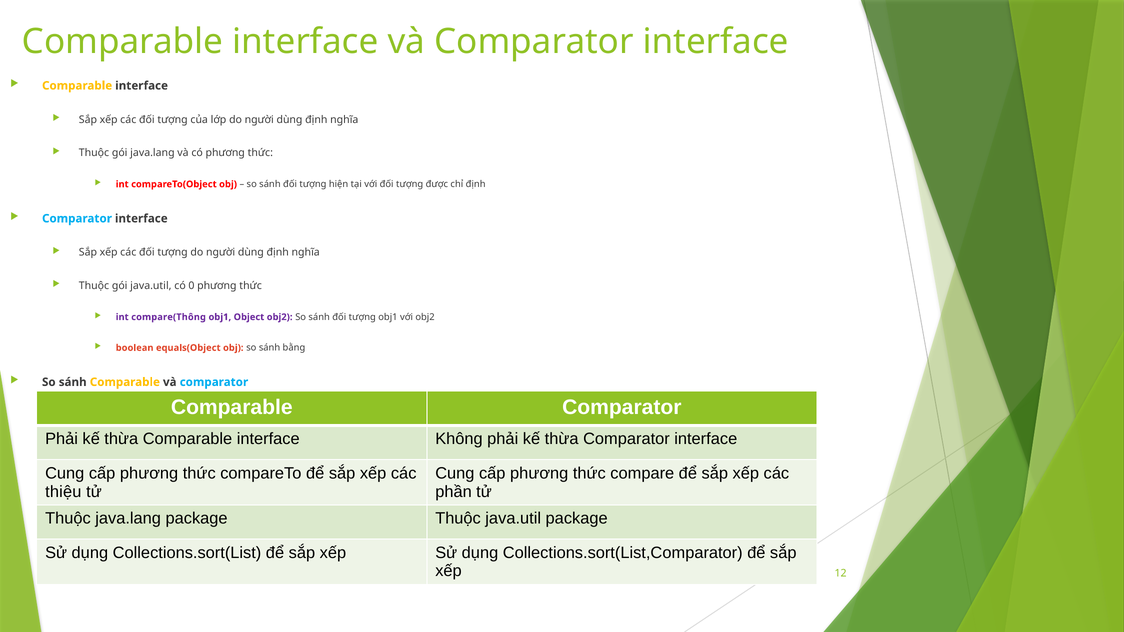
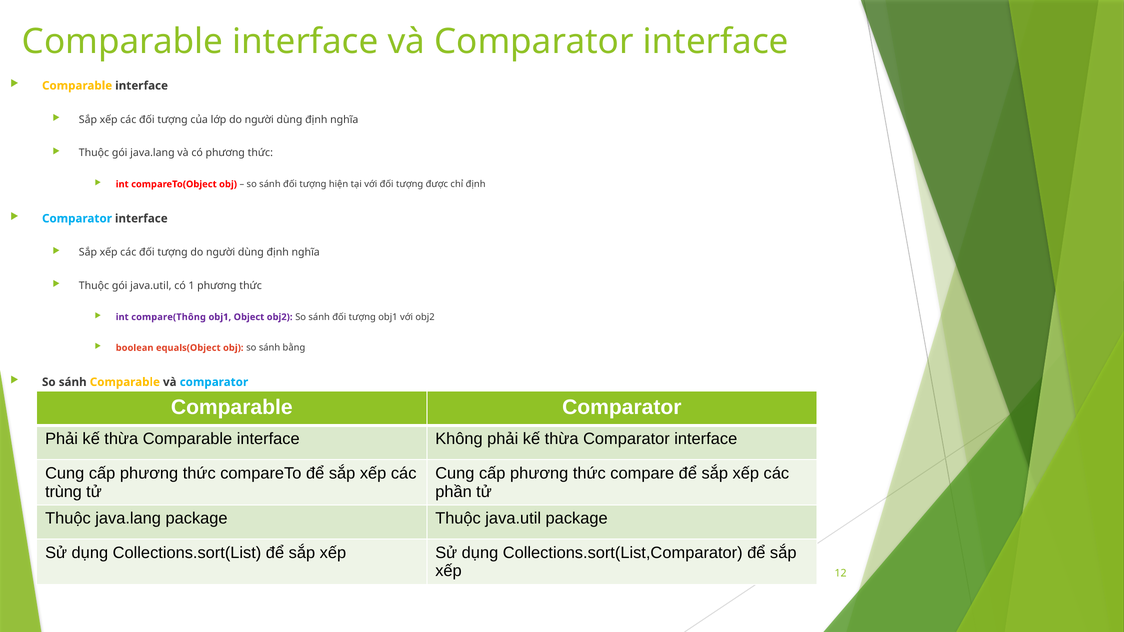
0: 0 -> 1
thiệu: thiệu -> trùng
